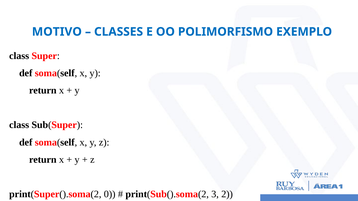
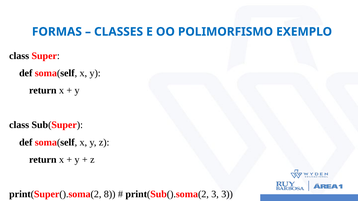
MOTIVO: MOTIVO -> FORMAS
0: 0 -> 8
3 2: 2 -> 3
